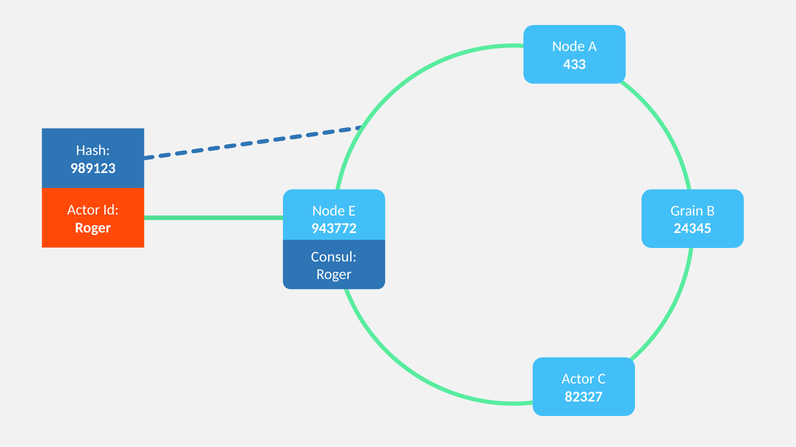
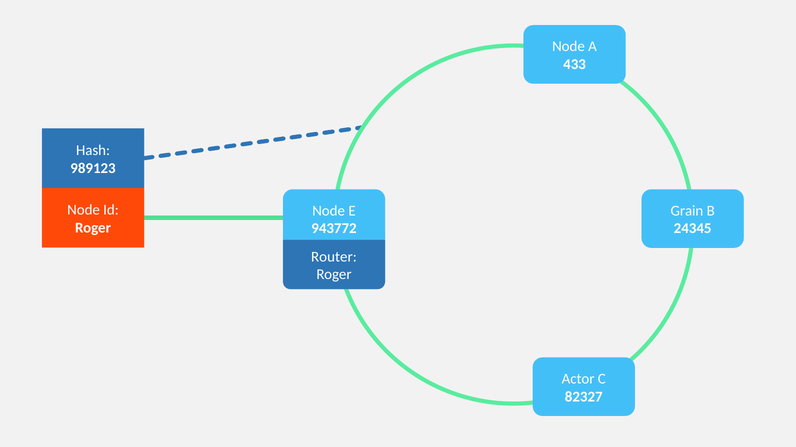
Actor at (84, 210): Actor -> Node
Consul: Consul -> Router
